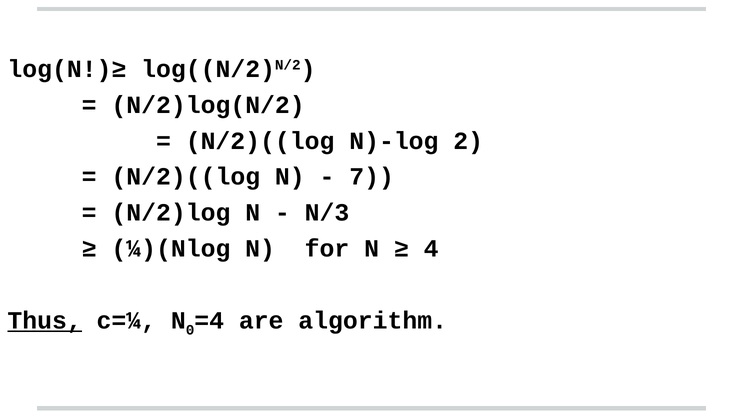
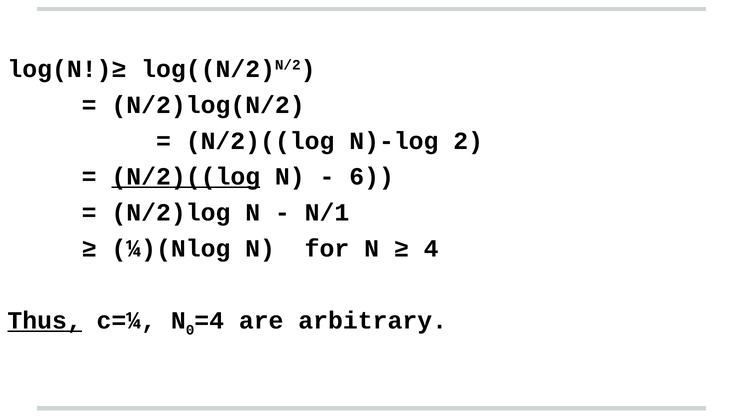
N/2)((log at (186, 177) underline: none -> present
7: 7 -> 6
N/3: N/3 -> N/1
algorithm: algorithm -> arbitrary
